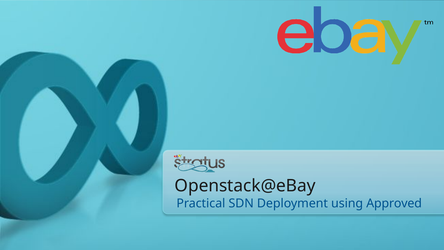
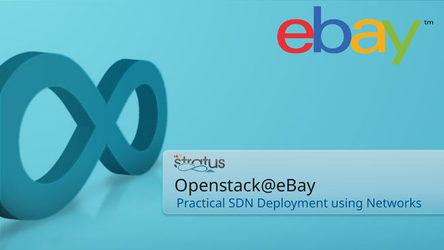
Approved: Approved -> Networks
